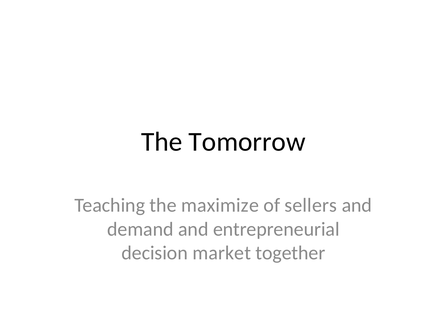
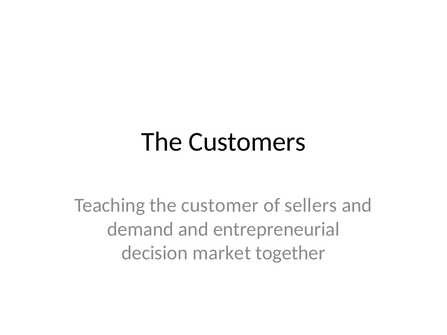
Tomorrow: Tomorrow -> Customers
maximize: maximize -> customer
